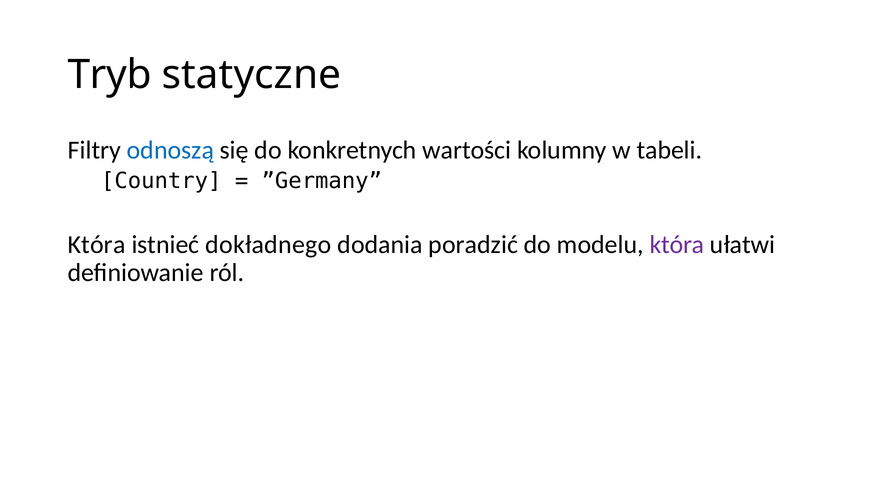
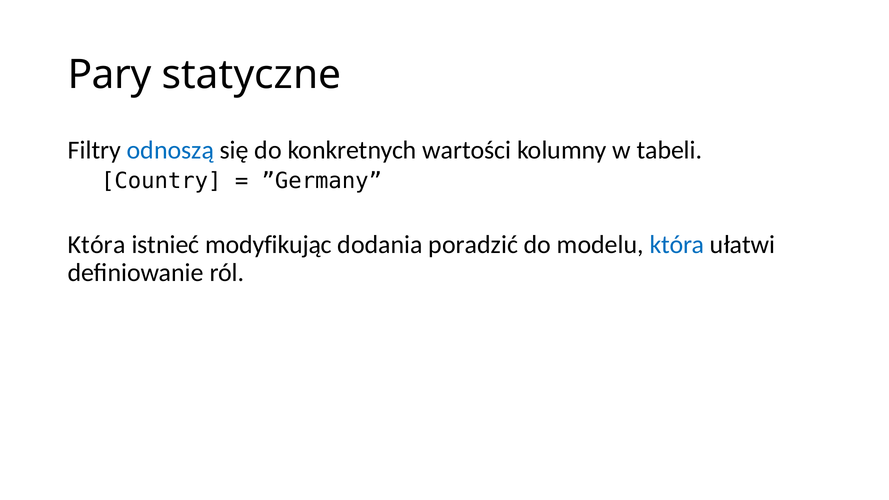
Tryb: Tryb -> Pary
dokładnego: dokładnego -> modyfikując
która at (677, 245) colour: purple -> blue
